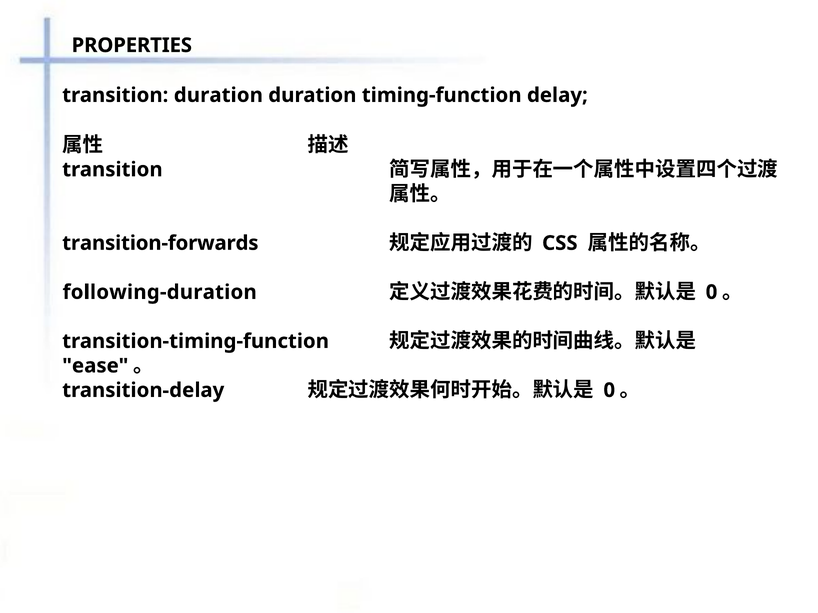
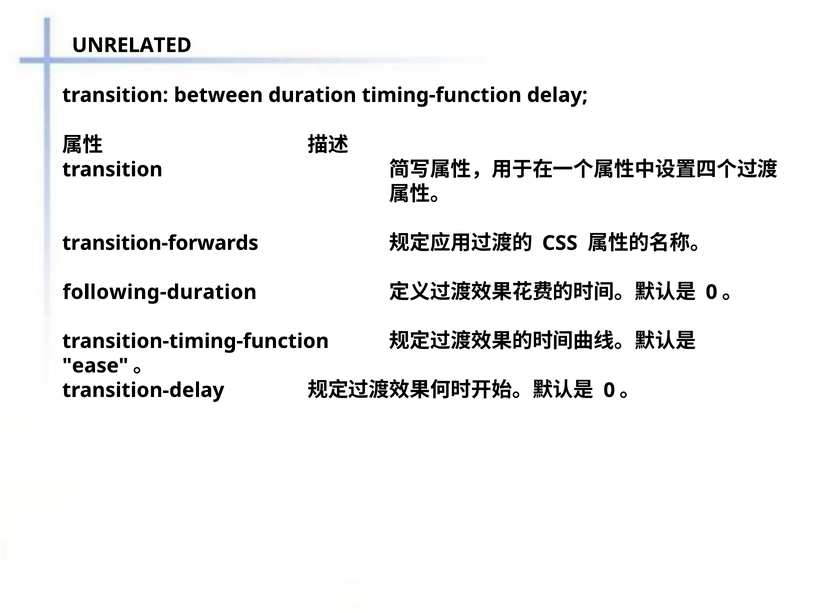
PROPERTIES: PROPERTIES -> UNRELATED
transition duration: duration -> between
